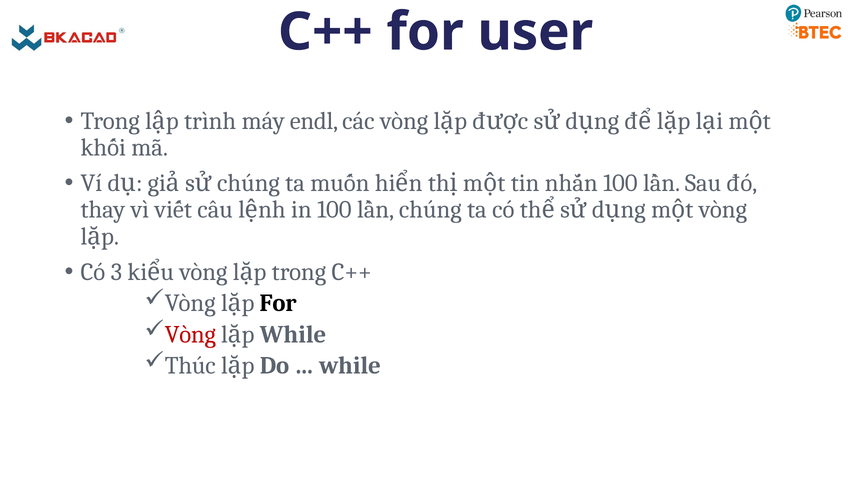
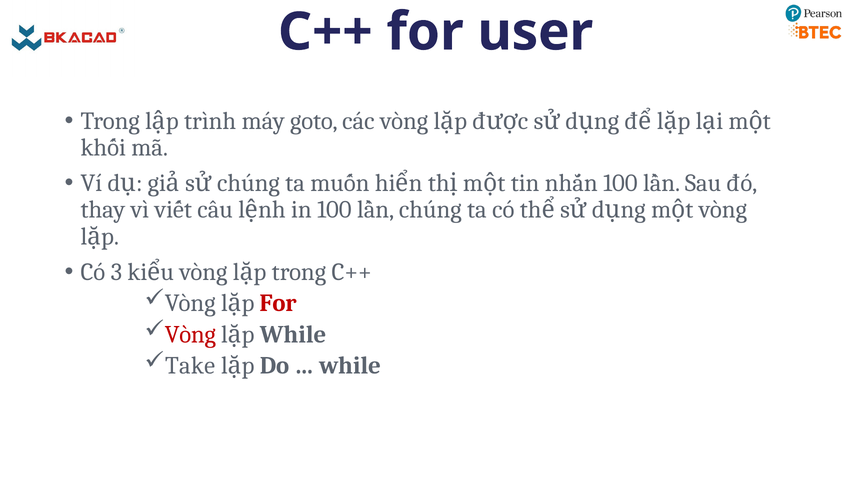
endl: endl -> goto
For at (278, 303) colour: black -> red
Thúc: Thúc -> Take
